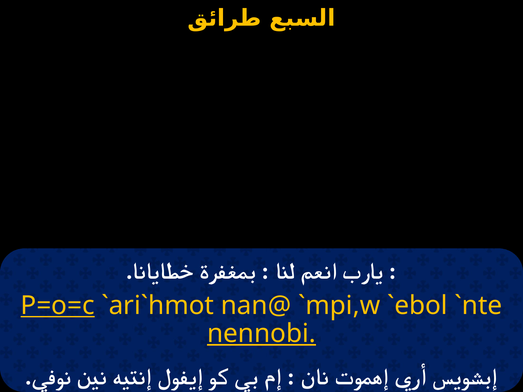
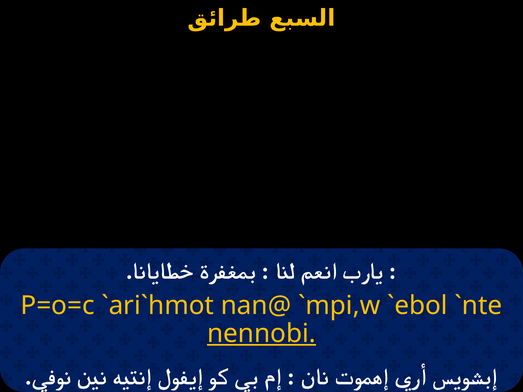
P=o=c underline: present -> none
